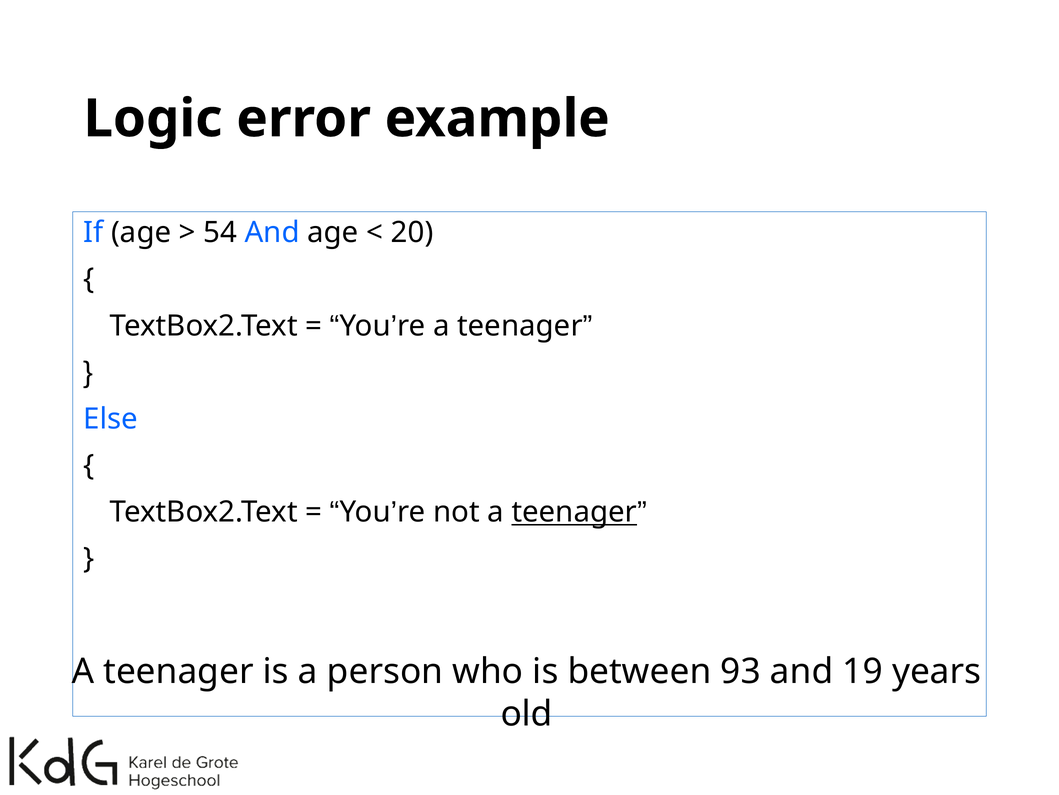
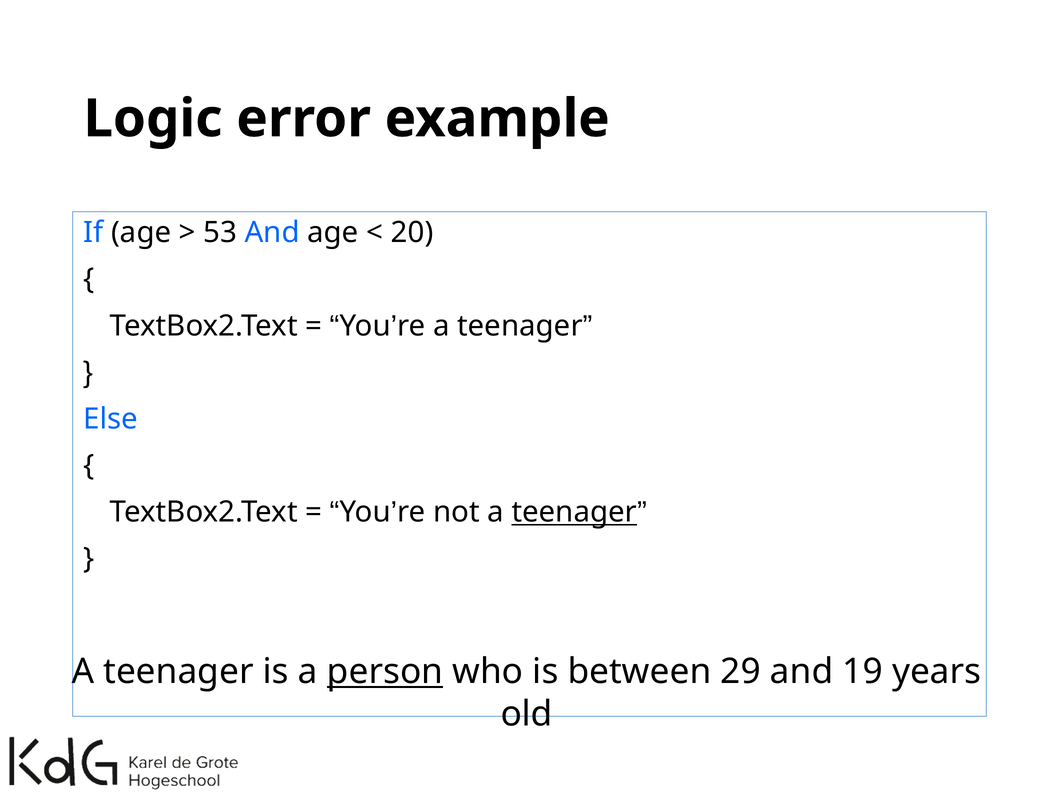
54: 54 -> 53
person underline: none -> present
93: 93 -> 29
